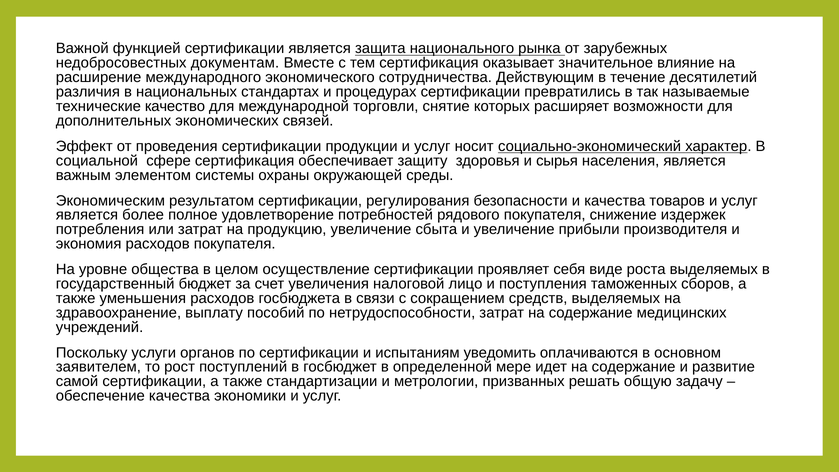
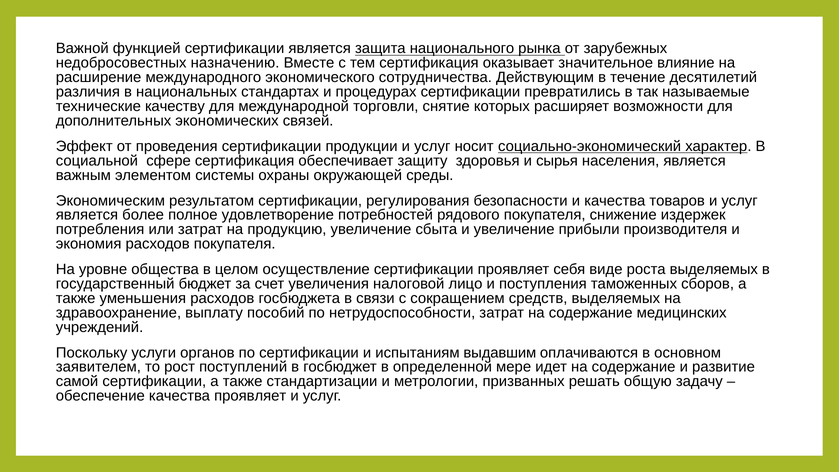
документам: документам -> назначению
качество: качество -> качеству
уведомить: уведомить -> выдавшим
качества экономики: экономики -> проявляет
